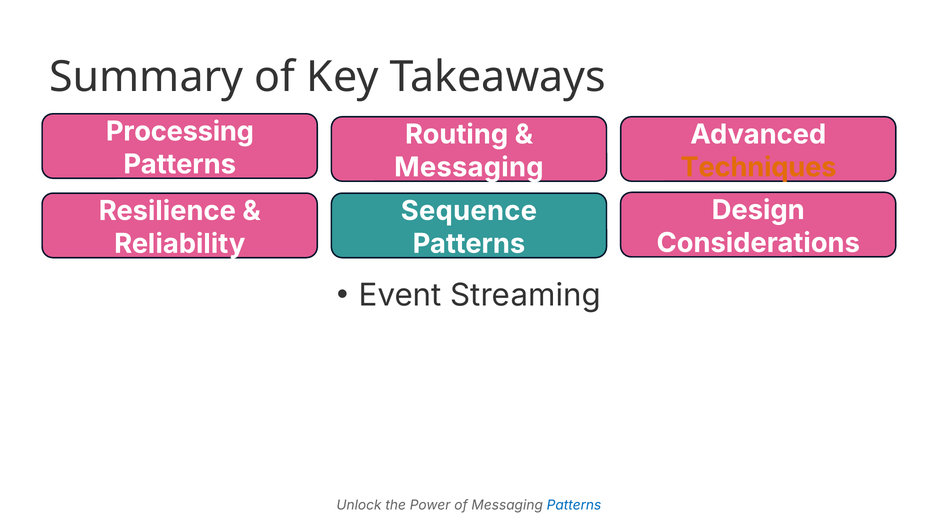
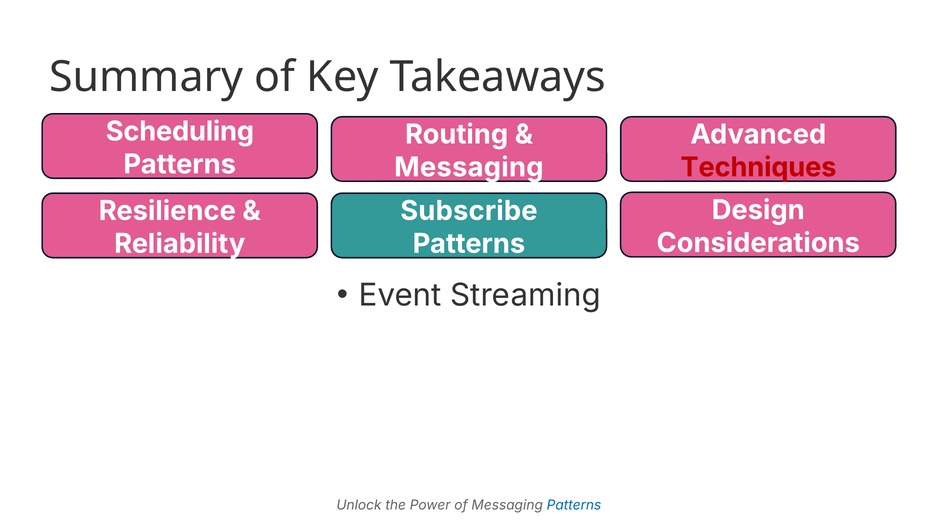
Processing: Processing -> Scheduling
Techniques colour: orange -> red
Sequence: Sequence -> Subscribe
